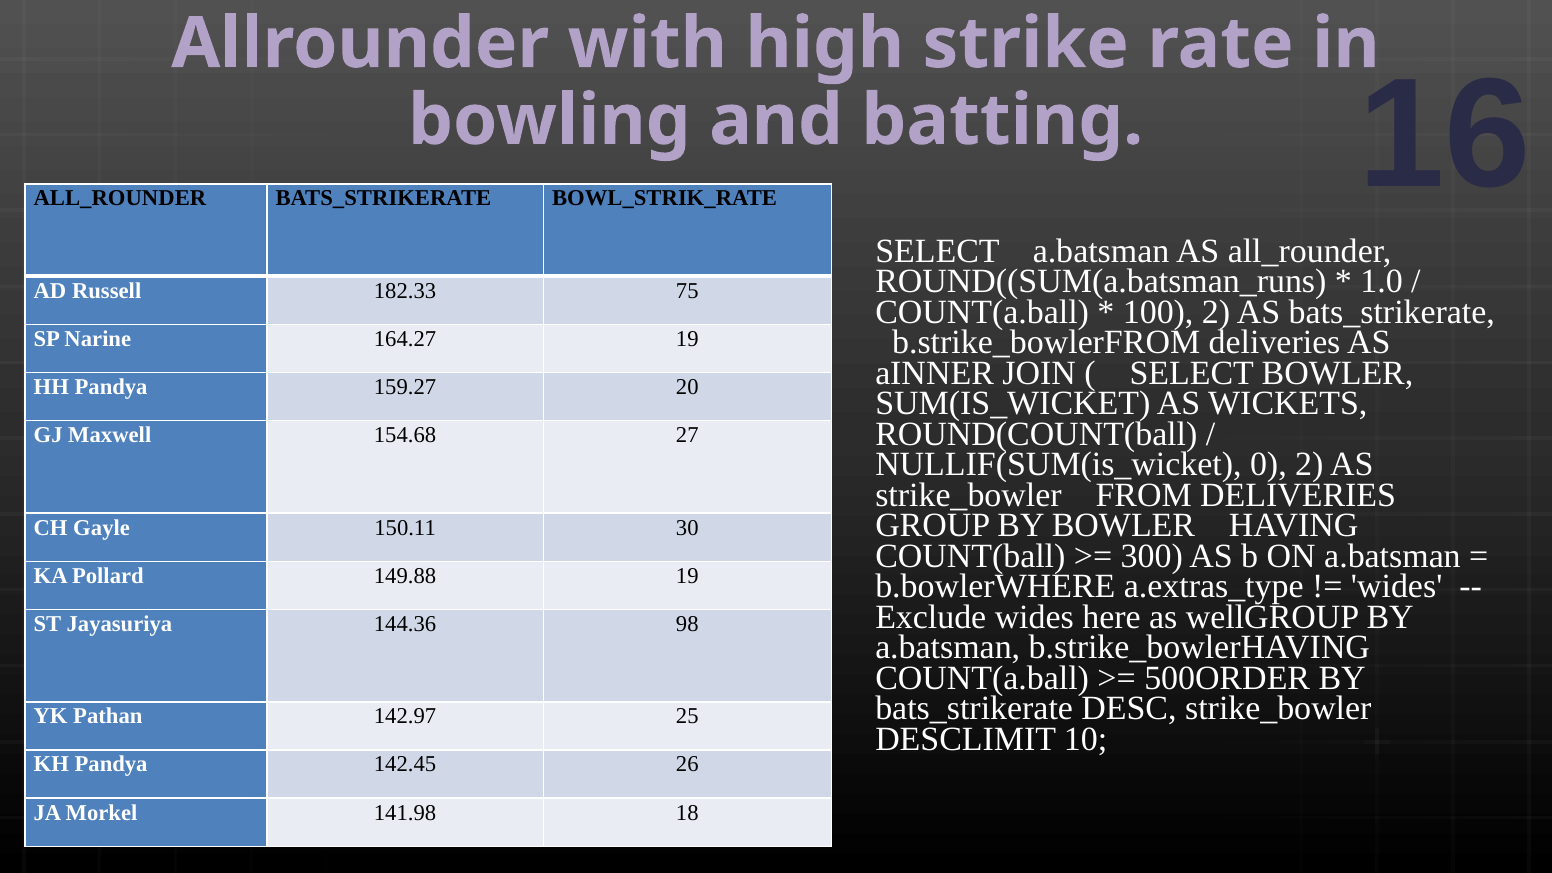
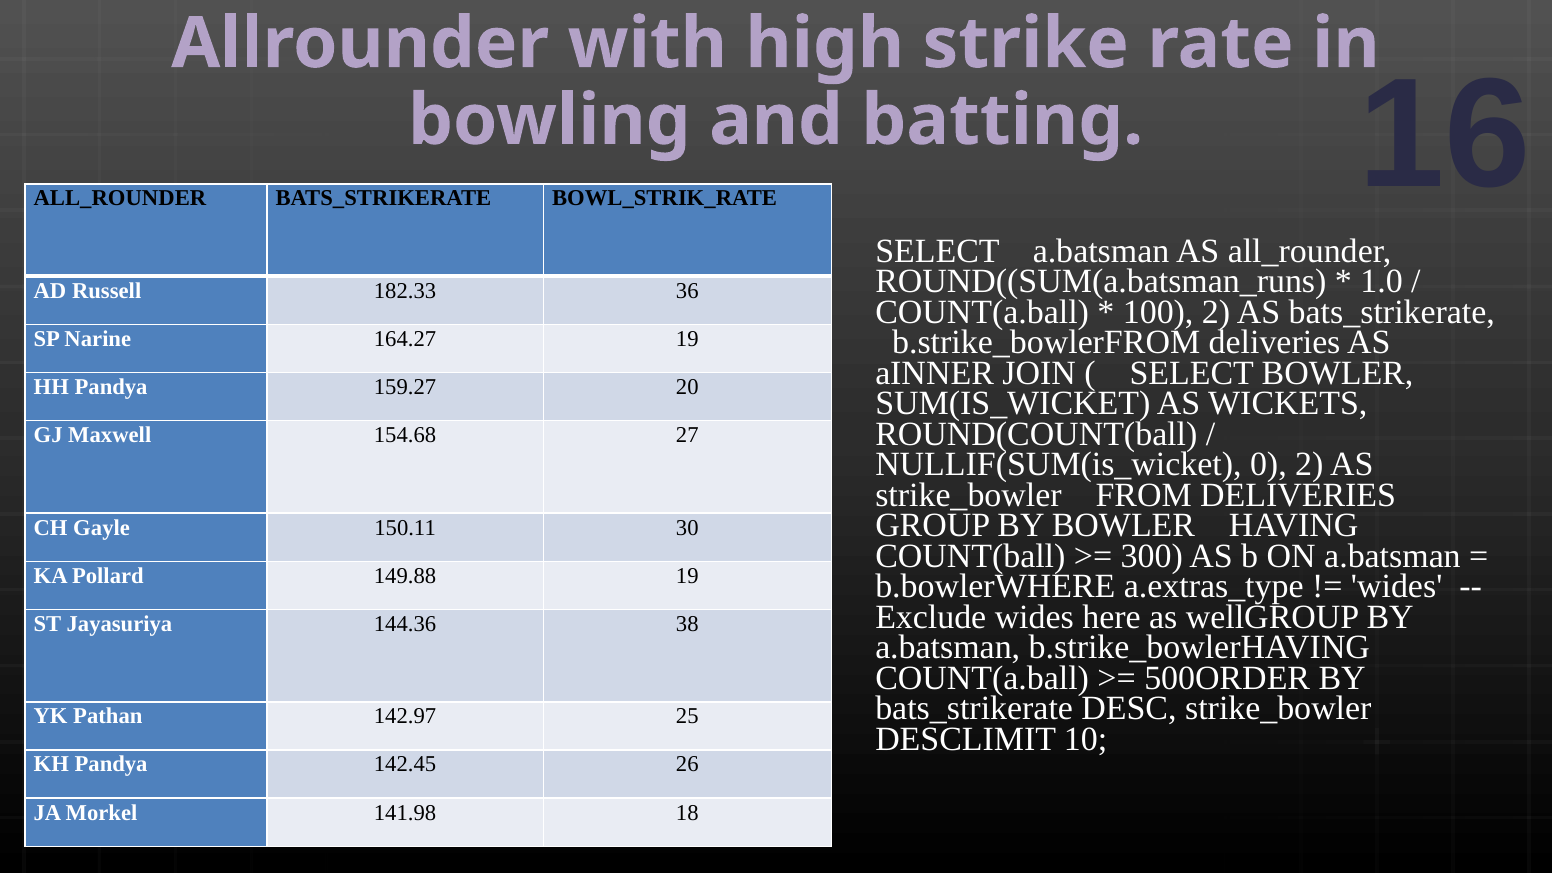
75: 75 -> 36
98: 98 -> 38
